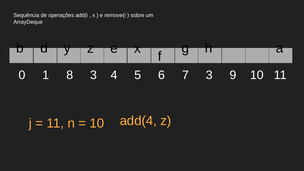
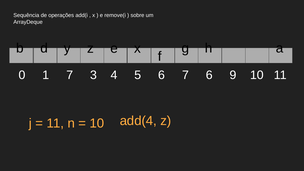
1 8: 8 -> 7
7 3: 3 -> 6
